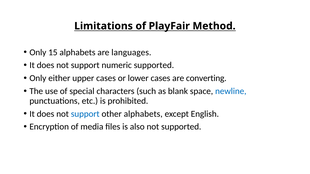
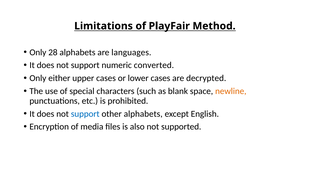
15: 15 -> 28
numeric supported: supported -> converted
converting: converting -> decrypted
newline colour: blue -> orange
